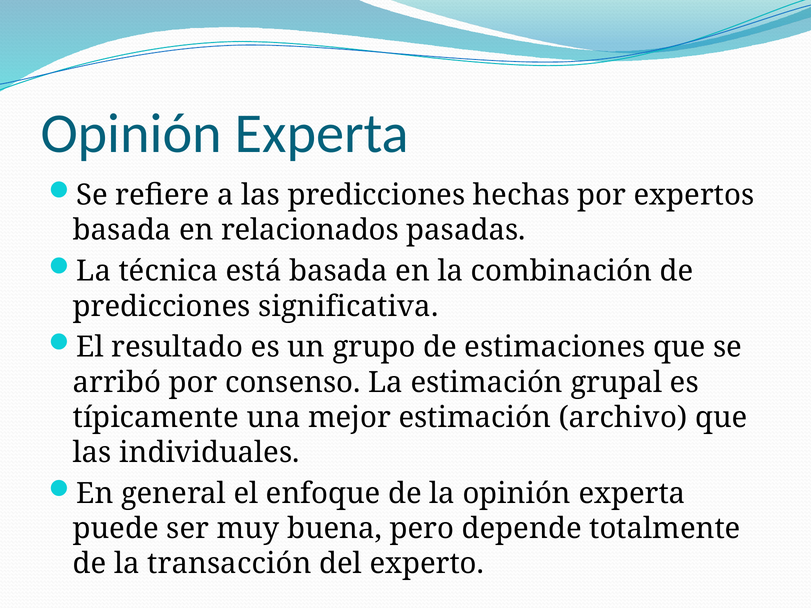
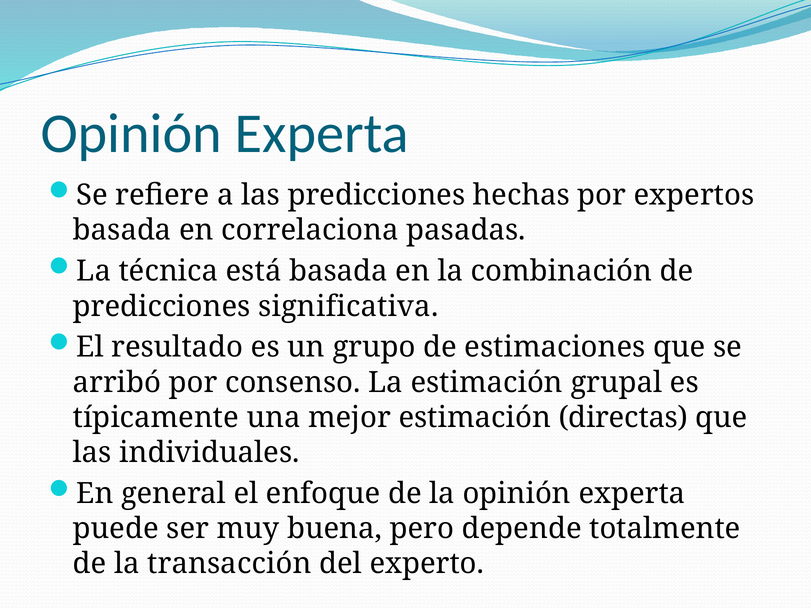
relacionados: relacionados -> correlaciona
archivo: archivo -> directas
